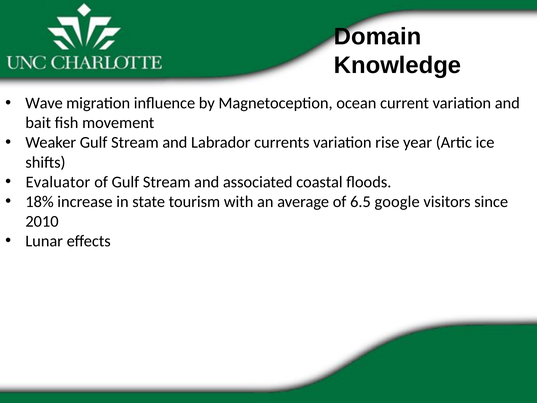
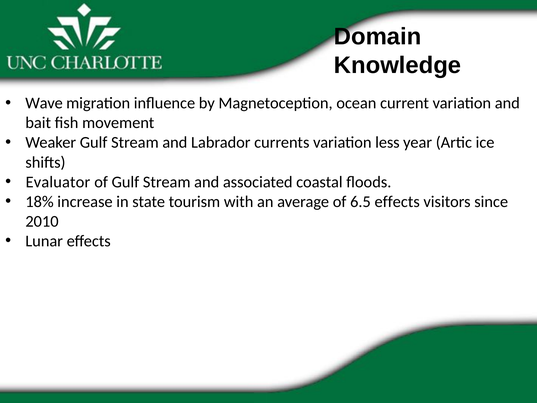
rise: rise -> less
6.5 google: google -> effects
